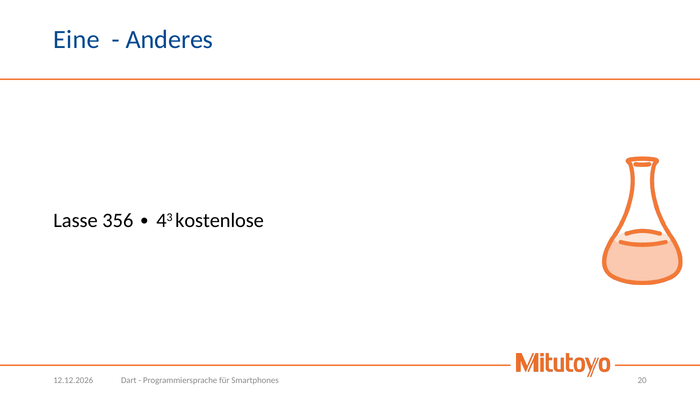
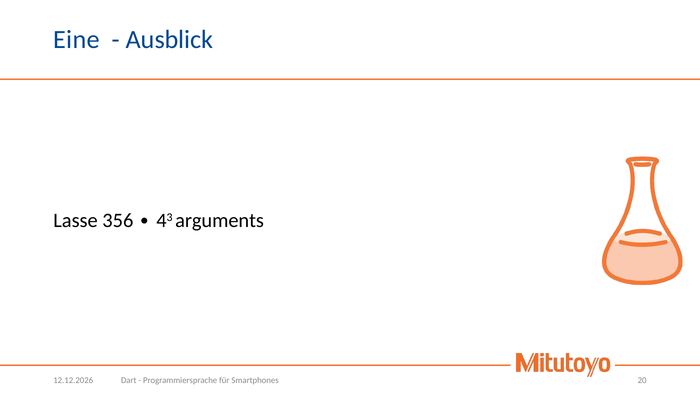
Anderes: Anderes -> Ausblick
kostenlose: kostenlose -> arguments
